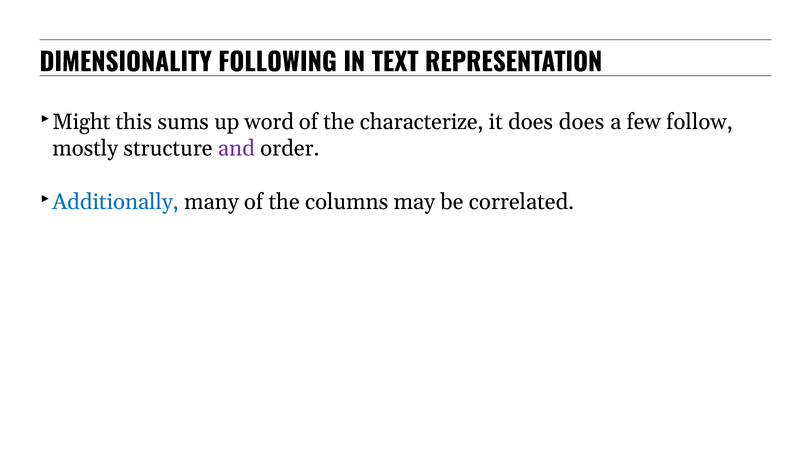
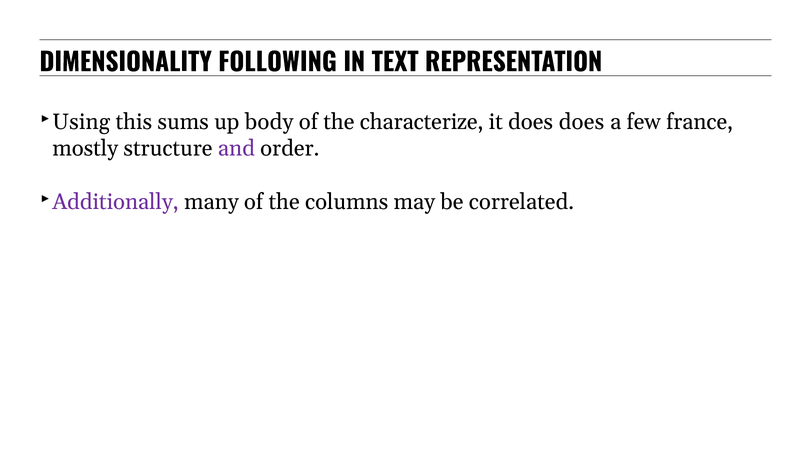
Might: Might -> Using
word: word -> body
follow: follow -> france
Additionally colour: blue -> purple
